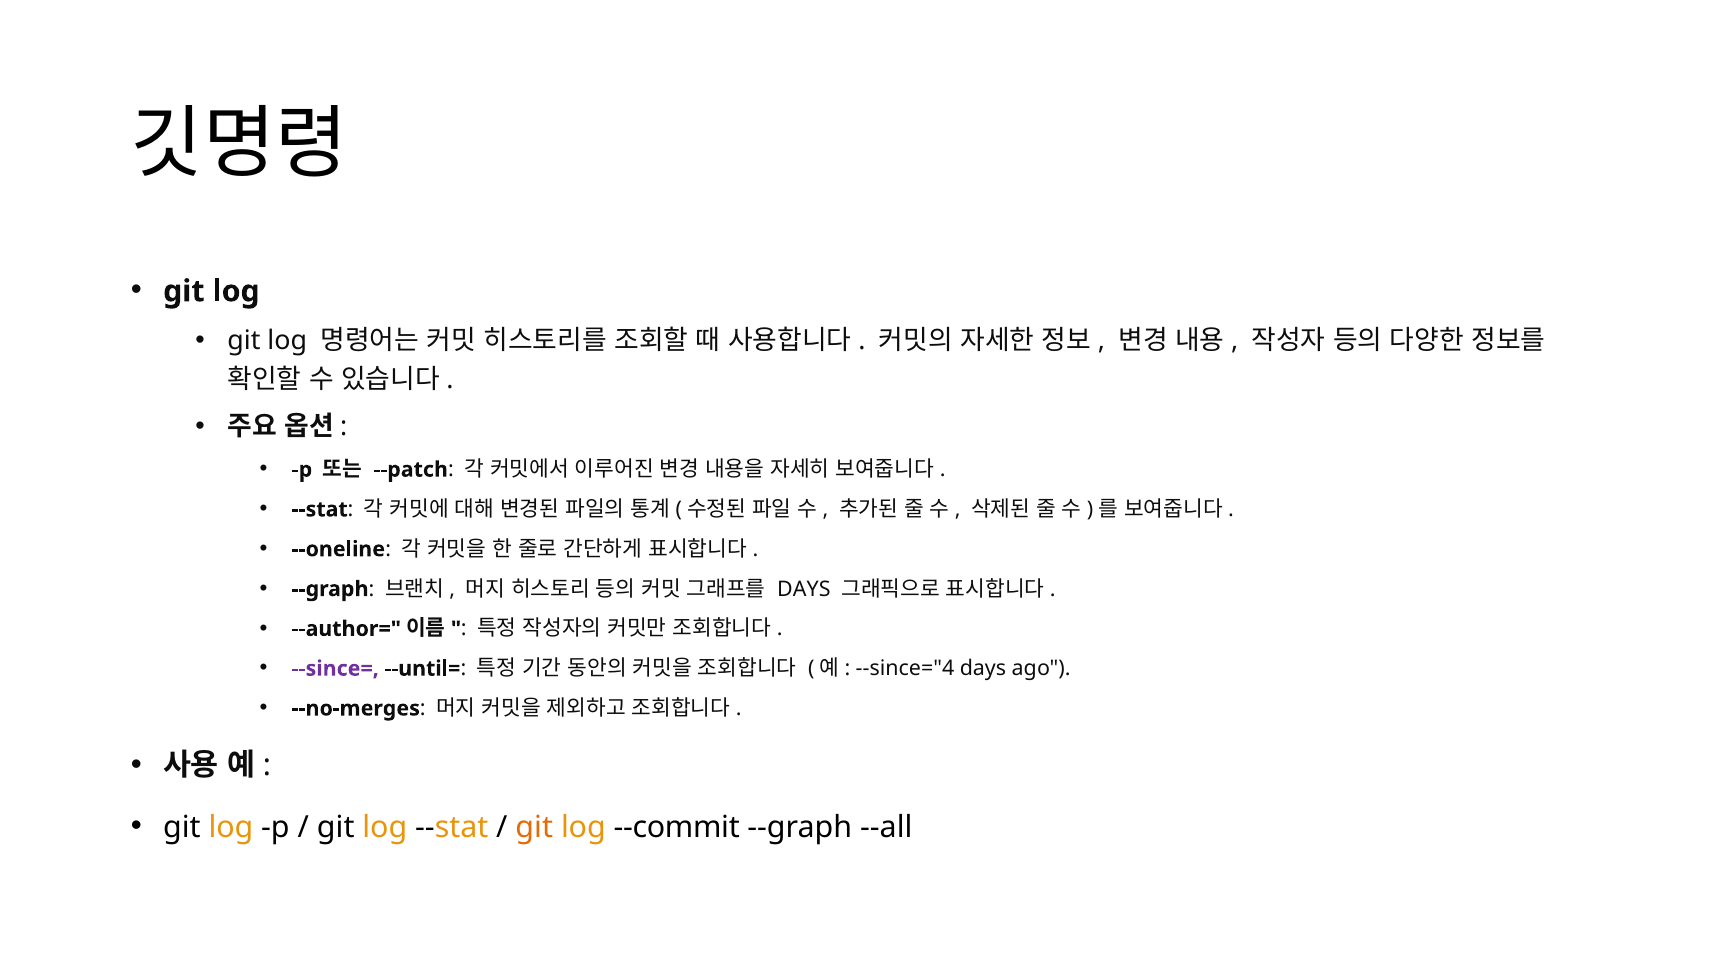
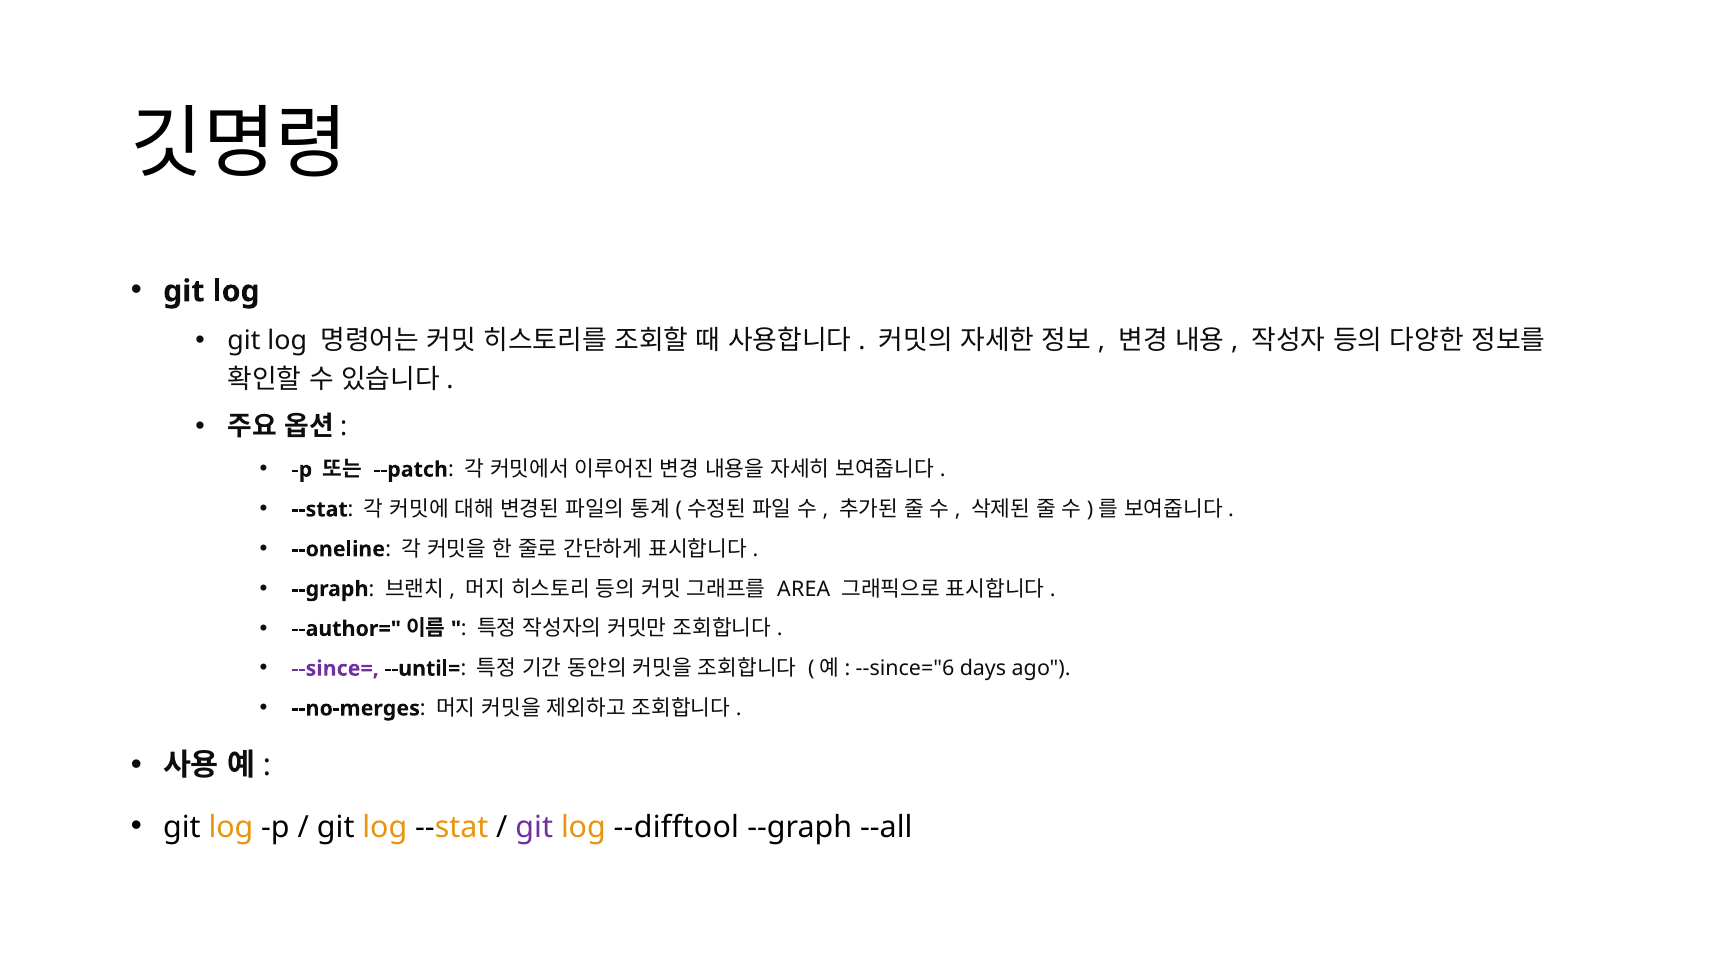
DAYS at (804, 589): DAYS -> AREA
--since="4: --since="4 -> --since="6
git at (534, 827) colour: orange -> purple
--commit: --commit -> --difftool
